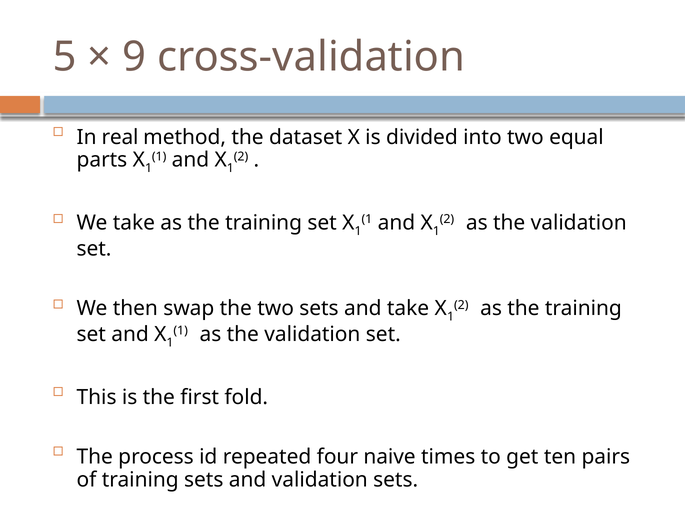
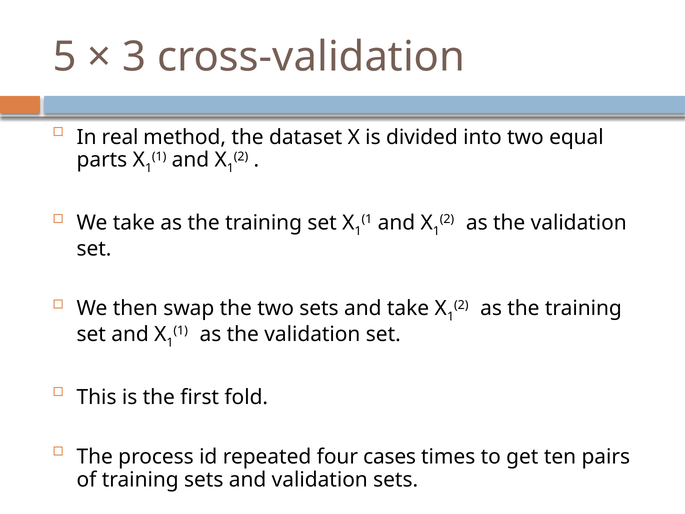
9: 9 -> 3
naive: naive -> cases
